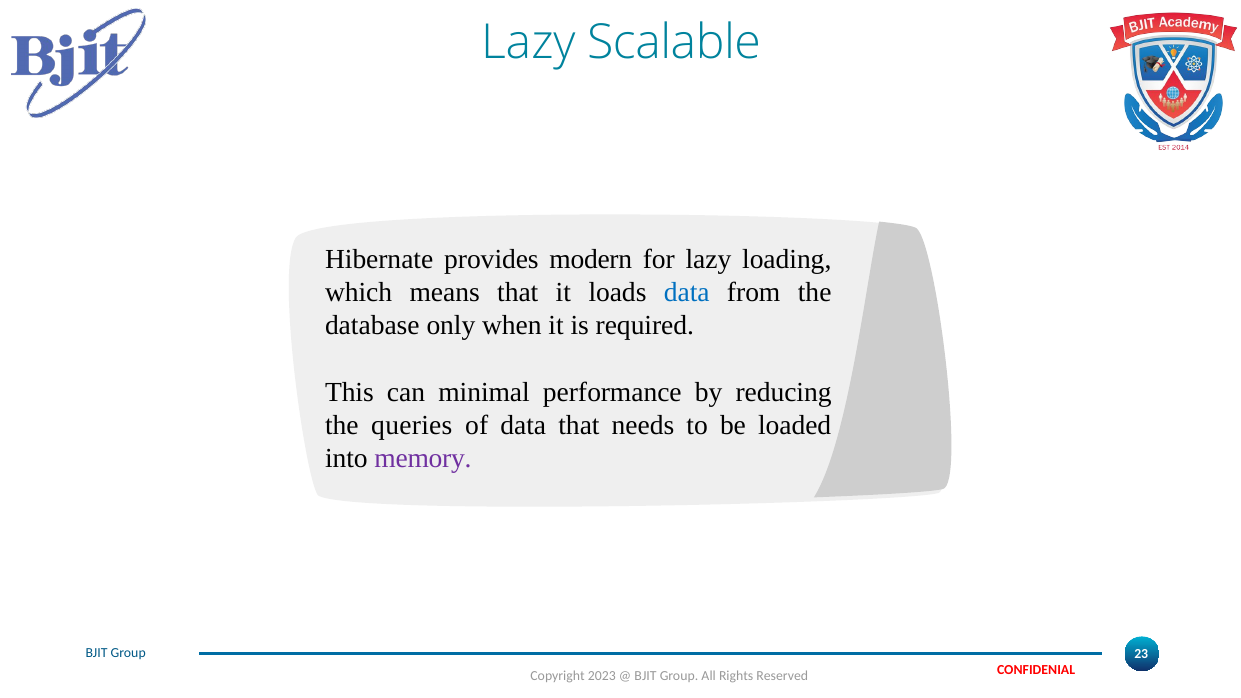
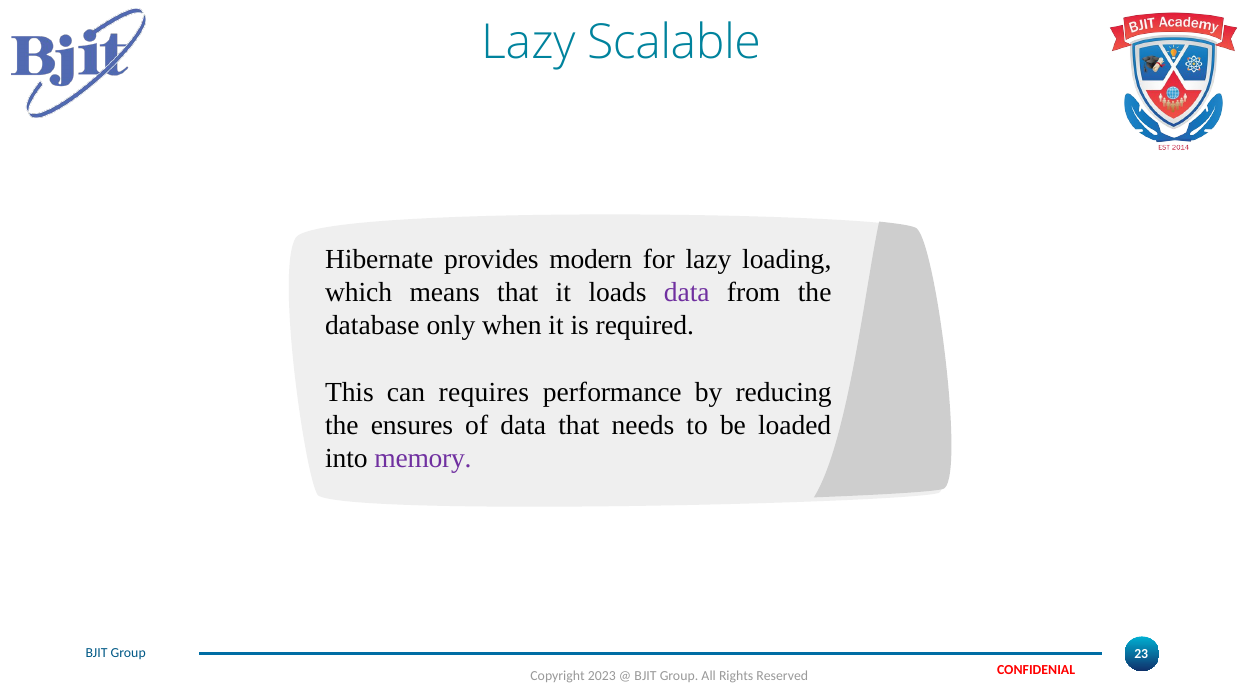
data at (687, 293) colour: blue -> purple
minimal: minimal -> requires
queries: queries -> ensures
